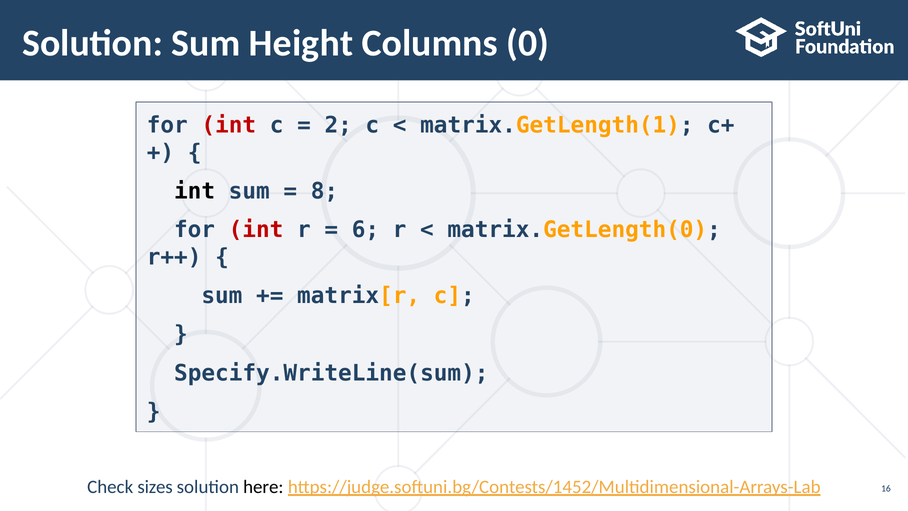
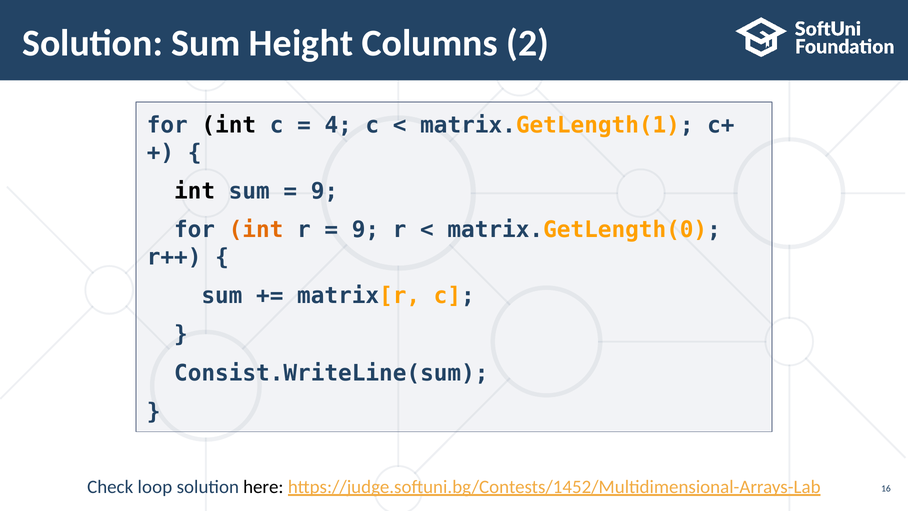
0: 0 -> 2
int at (229, 125) colour: red -> black
2: 2 -> 4
8 at (324, 191): 8 -> 9
int at (256, 230) colour: red -> orange
6 at (365, 230): 6 -> 9
Specify.WriteLine(sum: Specify.WriteLine(sum -> Consist.WriteLine(sum
sizes: sizes -> loop
